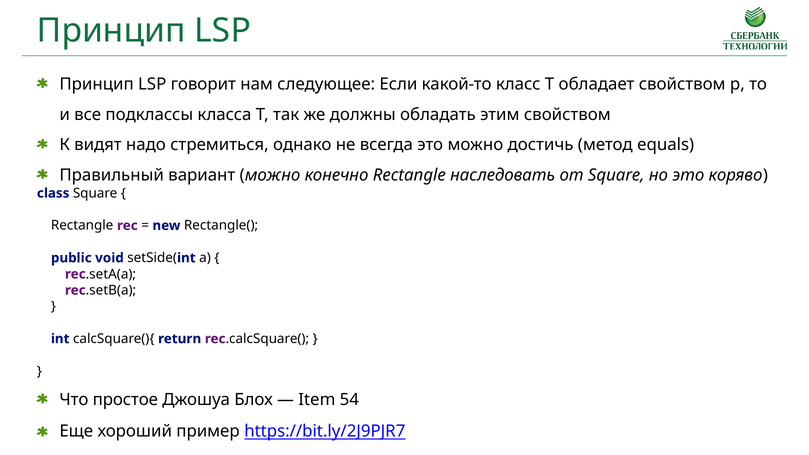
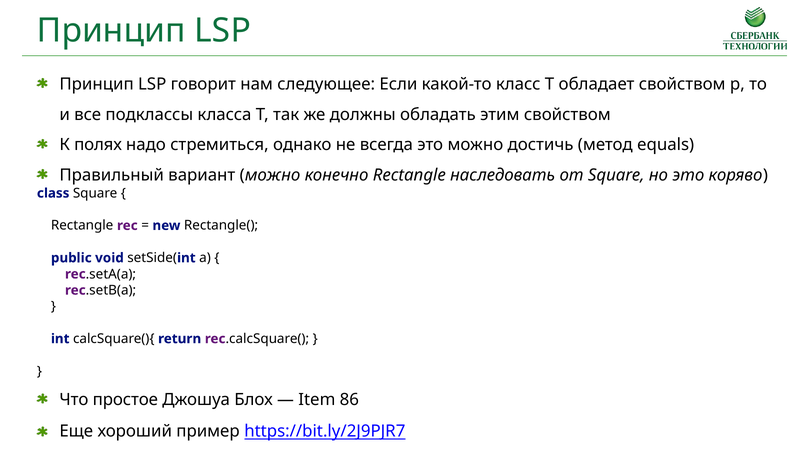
видят: видят -> полях
54: 54 -> 86
